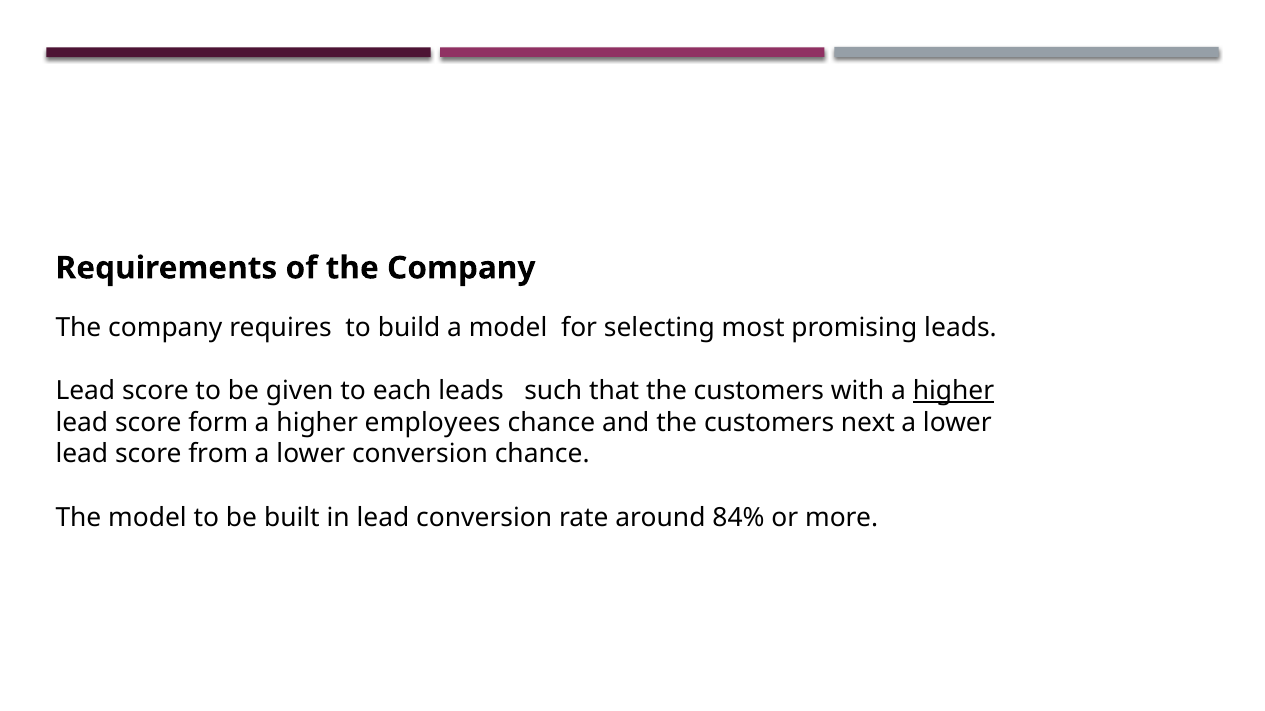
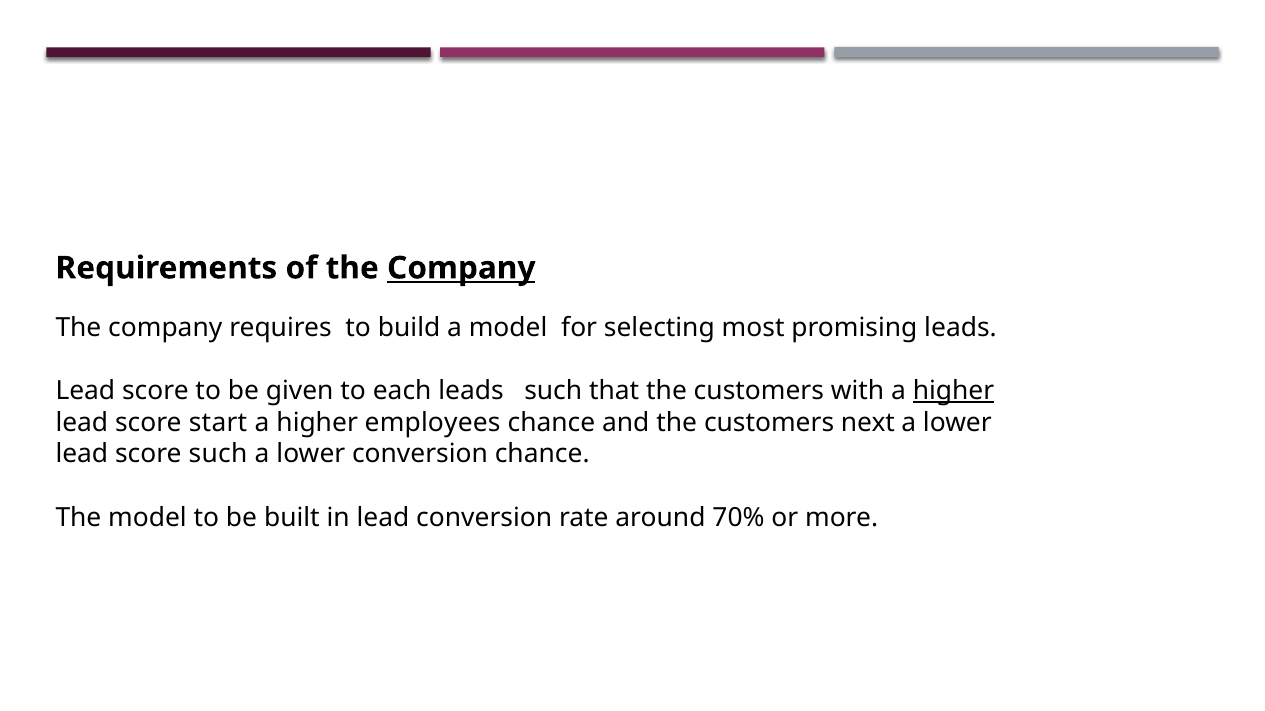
Company at (461, 268) underline: none -> present
form: form -> start
score from: from -> such
84%: 84% -> 70%
